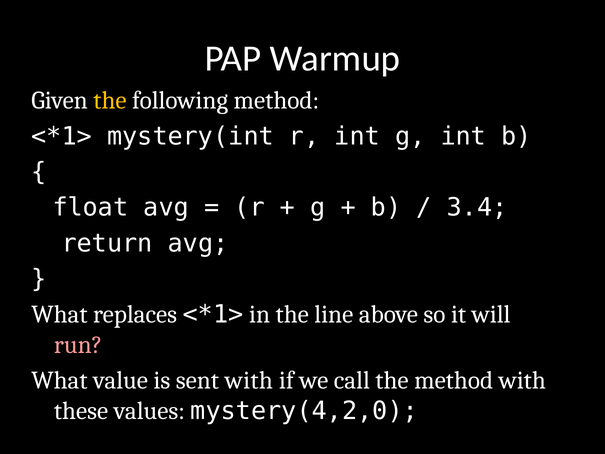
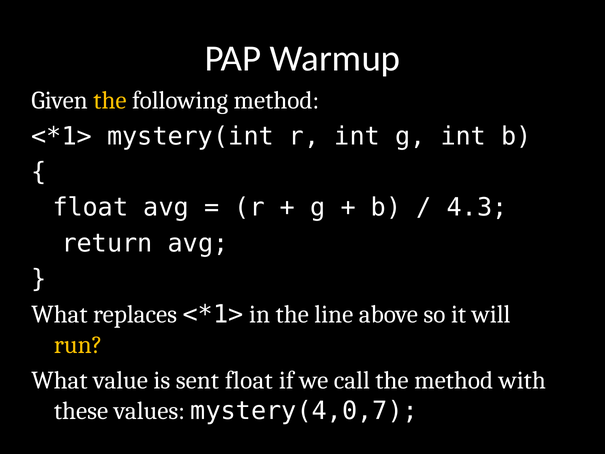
3.4: 3.4 -> 4.3
run colour: pink -> yellow
sent with: with -> float
mystery(4,2,0: mystery(4,2,0 -> mystery(4,0,7
